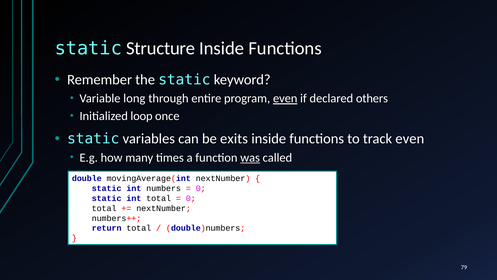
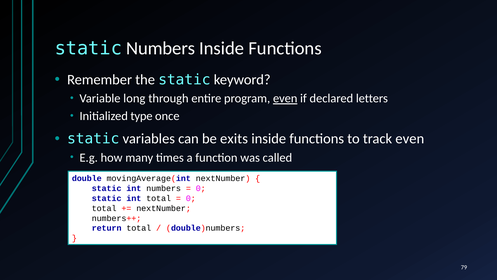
static Structure: Structure -> Numbers
others: others -> letters
loop: loop -> type
was underline: present -> none
